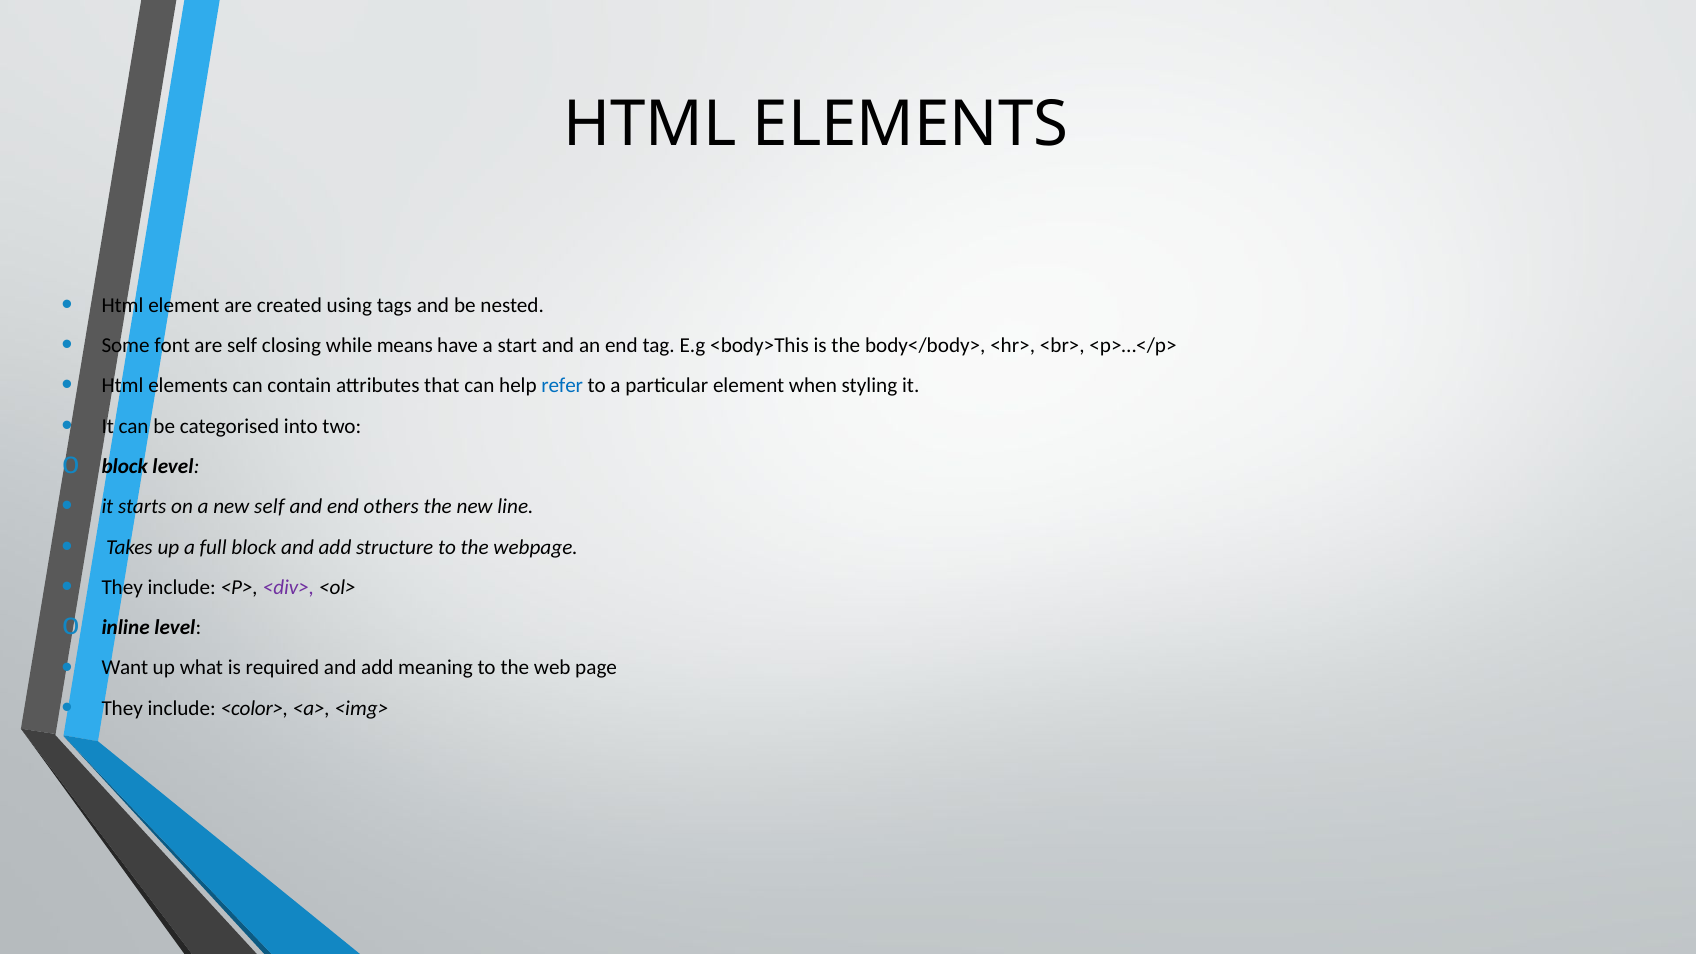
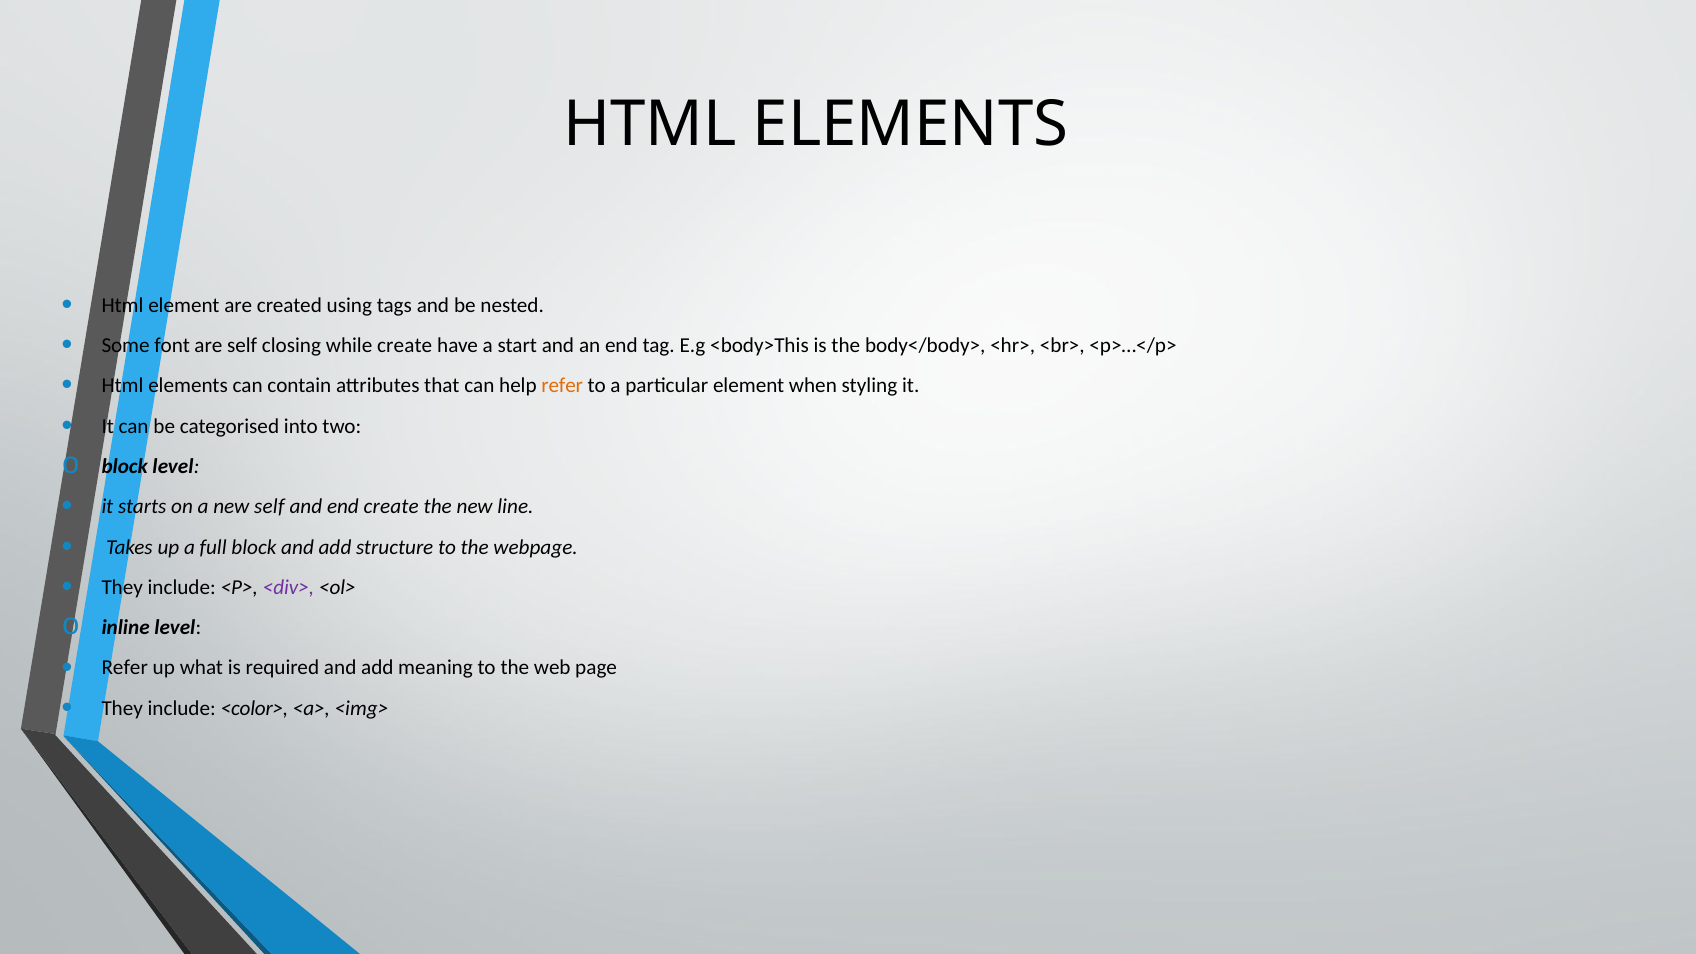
while means: means -> create
refer at (562, 386) colour: blue -> orange
end others: others -> create
Want at (125, 668): Want -> Refer
